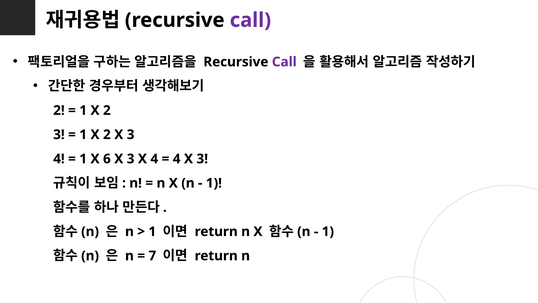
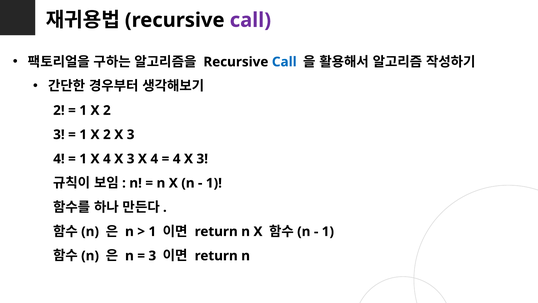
Call at (284, 62) colour: purple -> blue
1 X 6: 6 -> 4
7 at (152, 256): 7 -> 3
